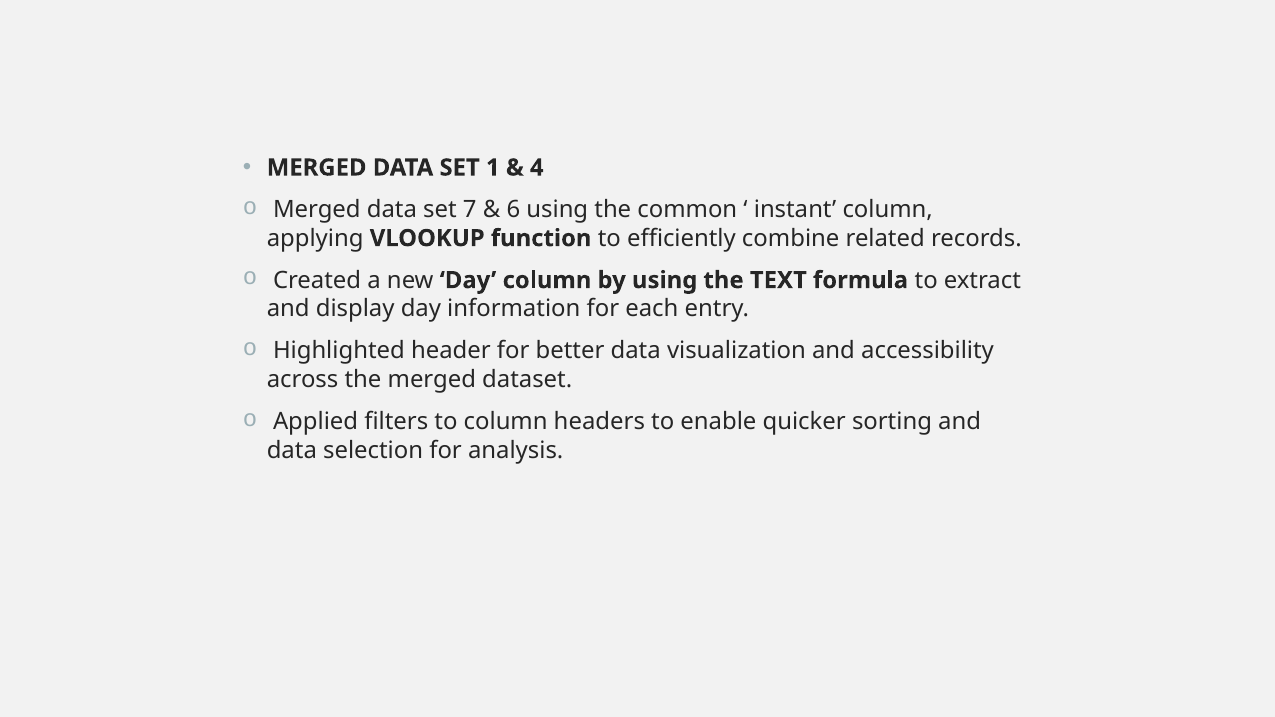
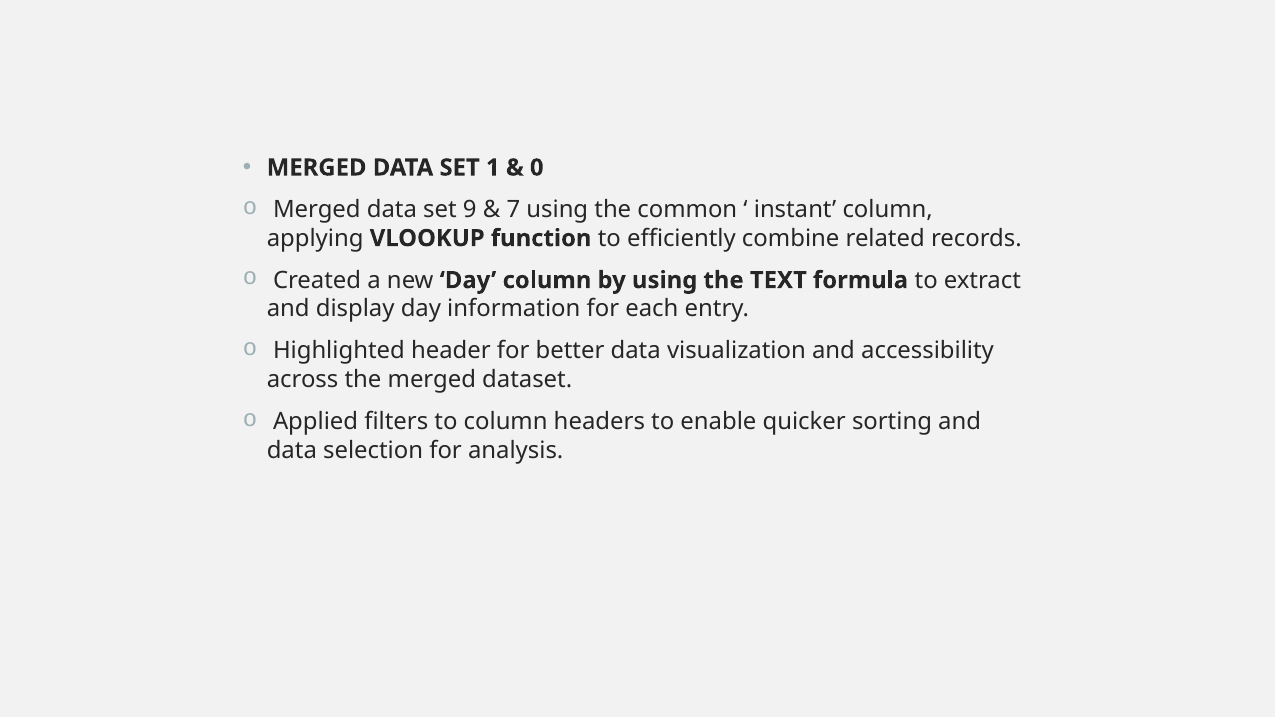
4: 4 -> 0
7: 7 -> 9
6: 6 -> 7
